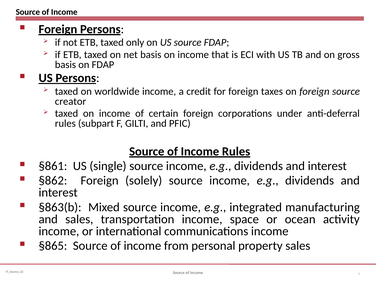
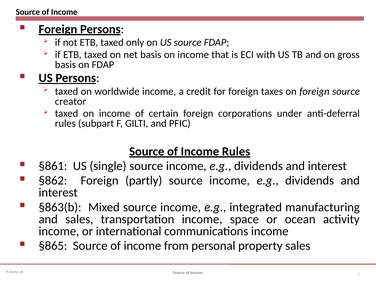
solely: solely -> partly
